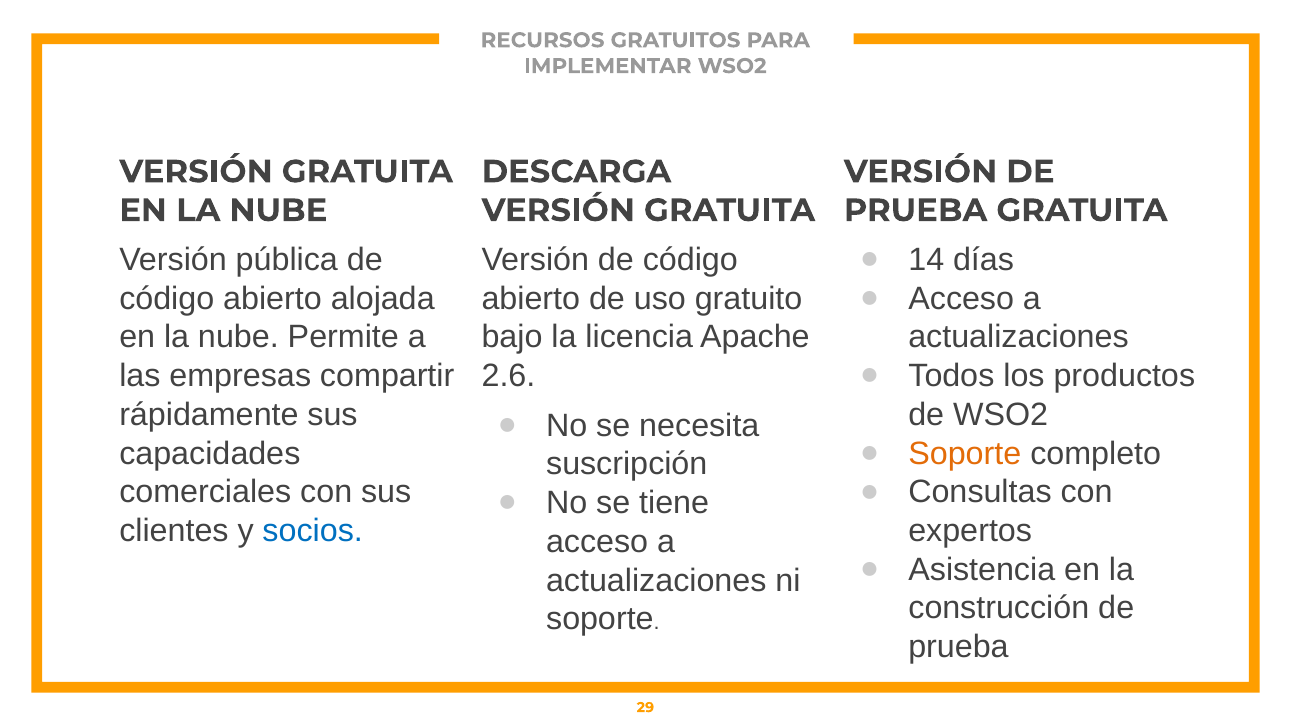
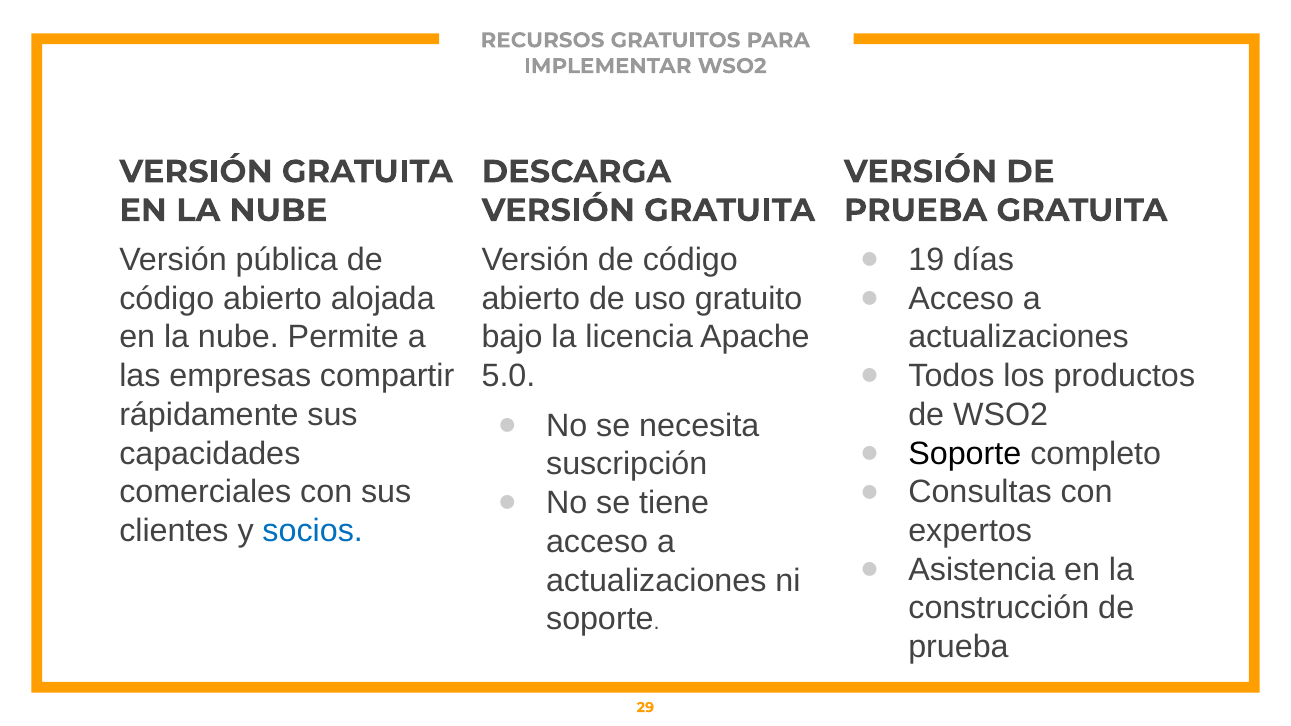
14: 14 -> 19
2.6: 2.6 -> 5.0
Soporte at (965, 454) colour: orange -> black
